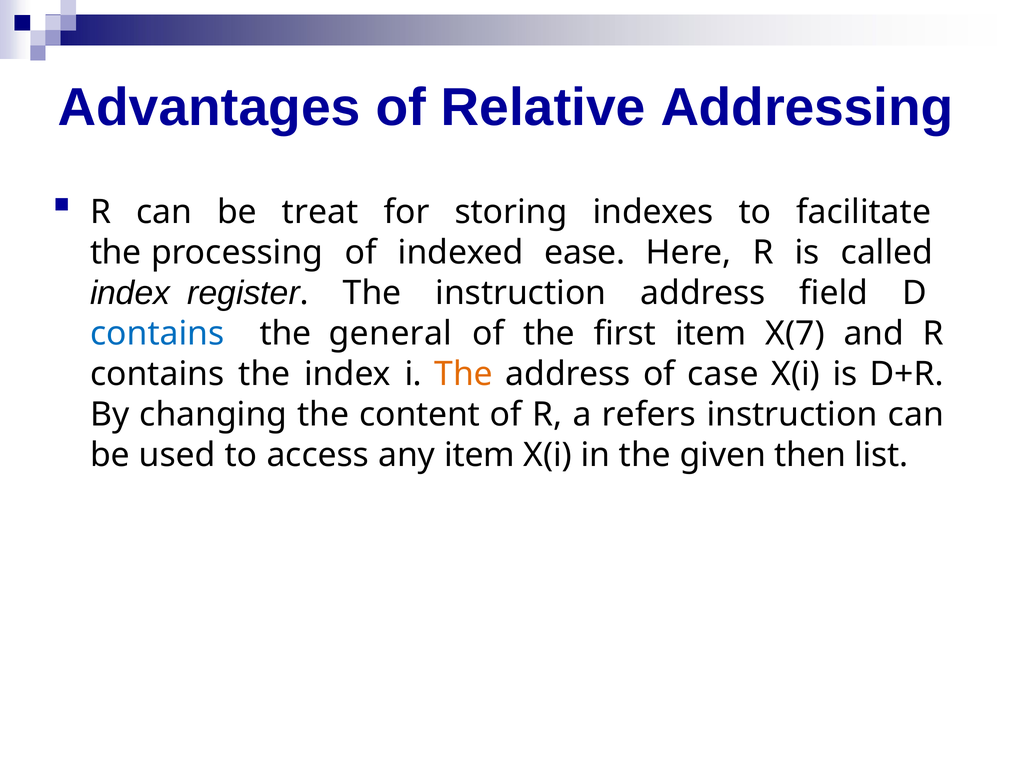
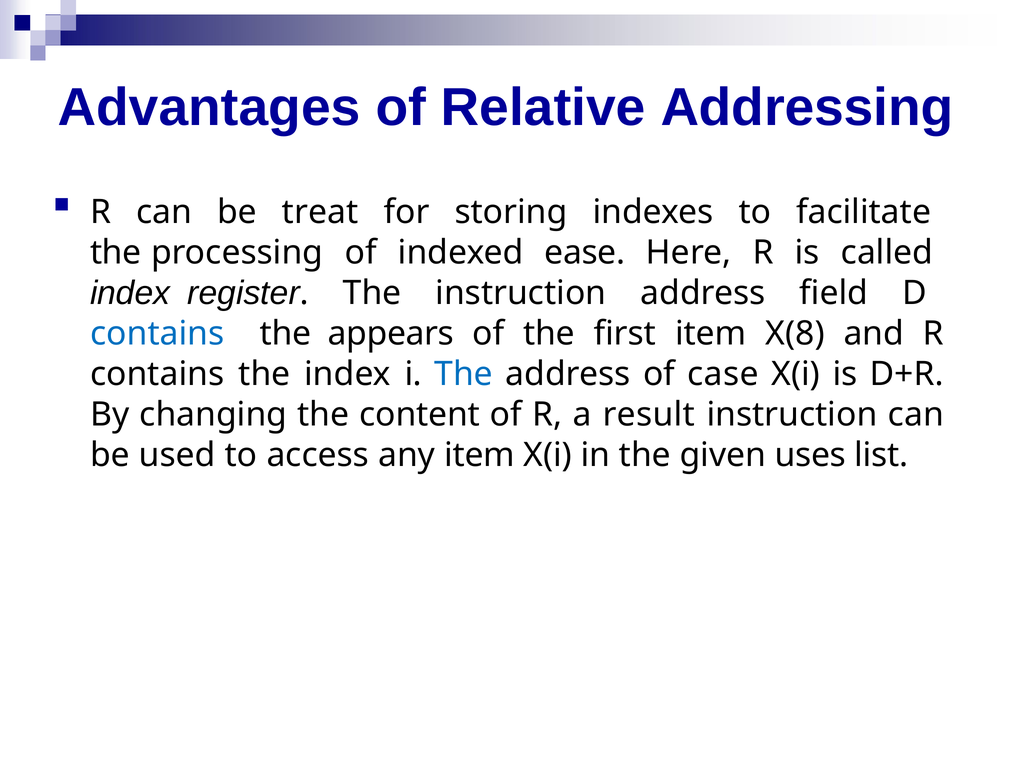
general: general -> appears
X(7: X(7 -> X(8
The at (464, 374) colour: orange -> blue
refers: refers -> result
then: then -> uses
